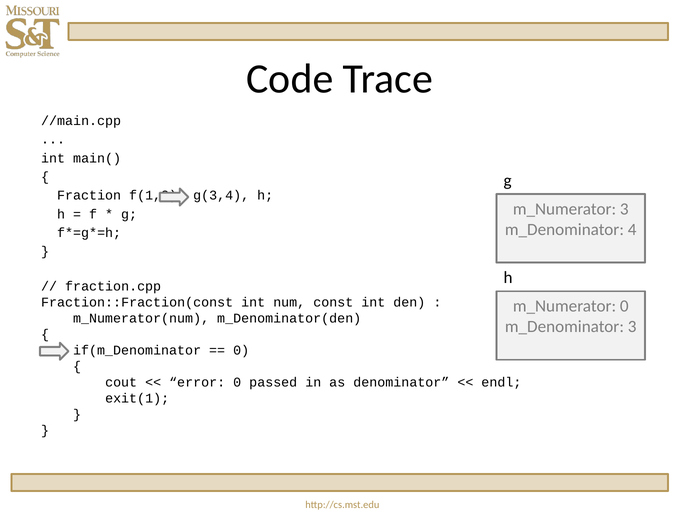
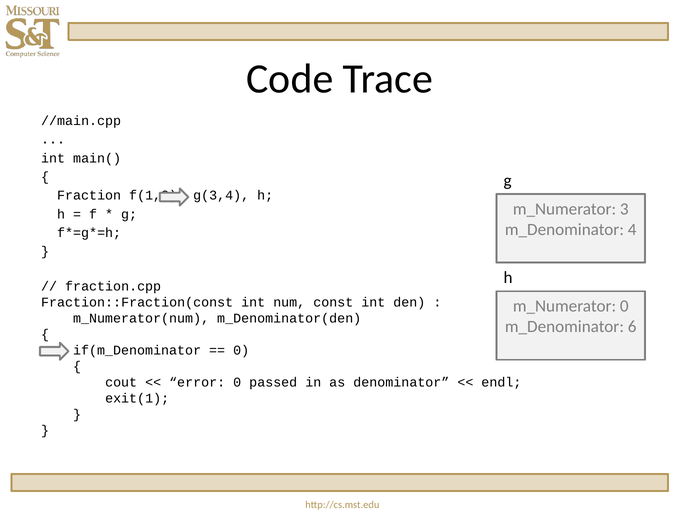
m_Denominator 3: 3 -> 6
